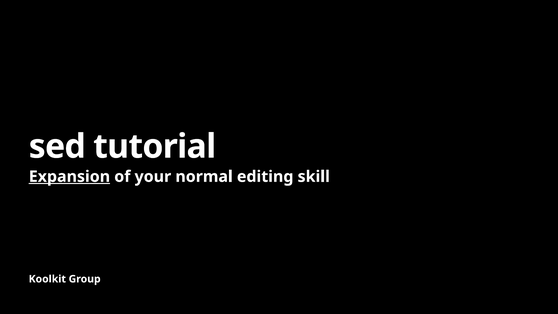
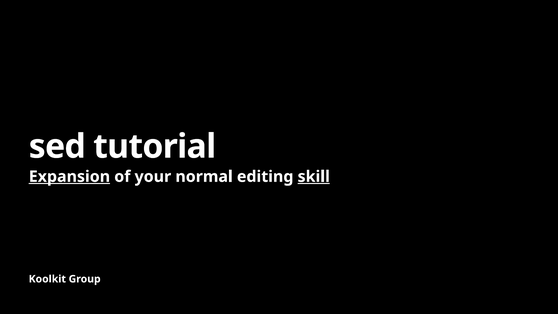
skill underline: none -> present
